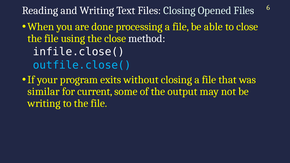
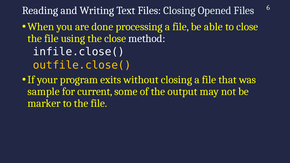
outfile.close( colour: light blue -> yellow
similar: similar -> sample
writing at (44, 103): writing -> marker
